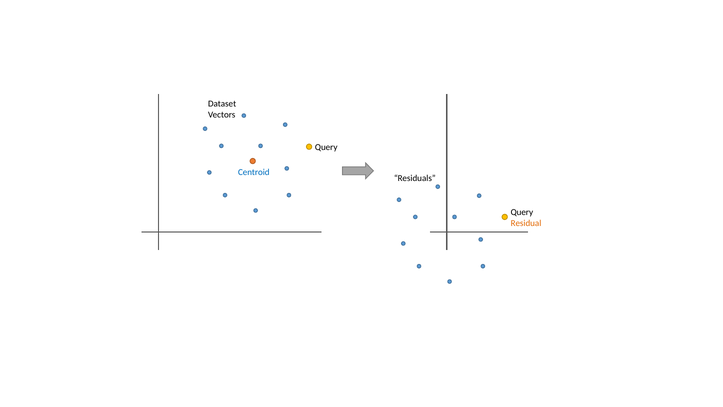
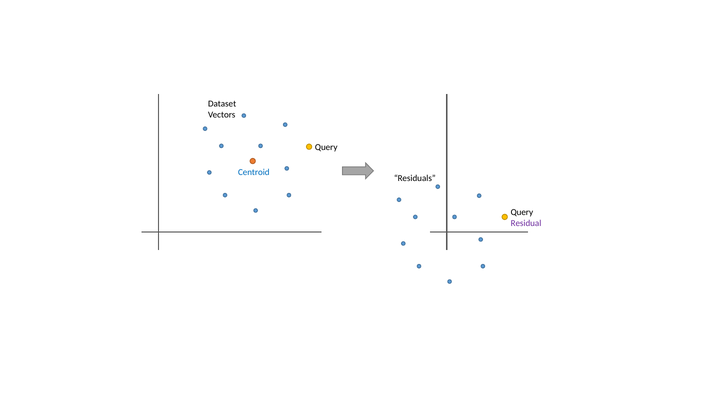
Residual colour: orange -> purple
